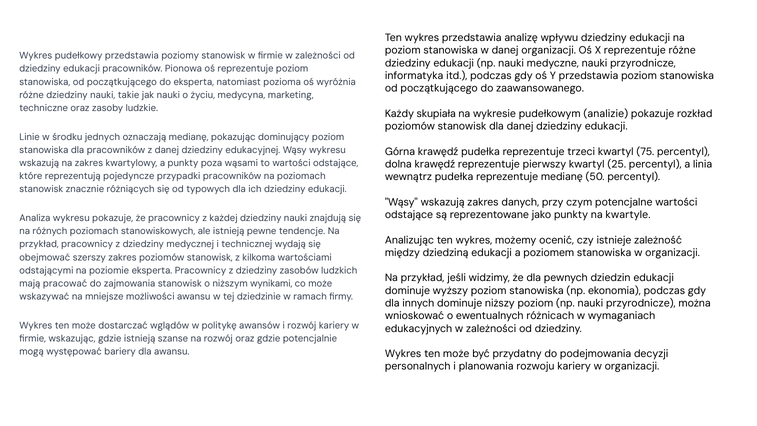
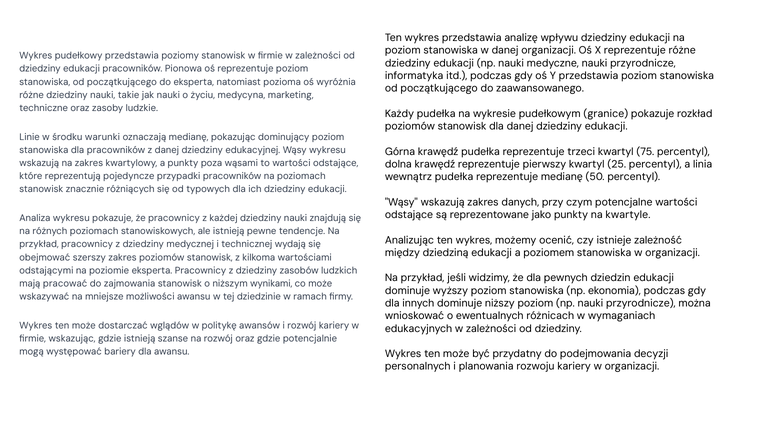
Każdy skupiała: skupiała -> pudełka
analizie: analizie -> granice
jednych: jednych -> warunki
